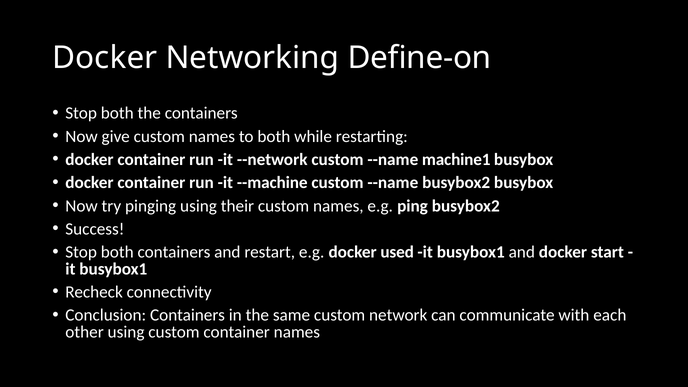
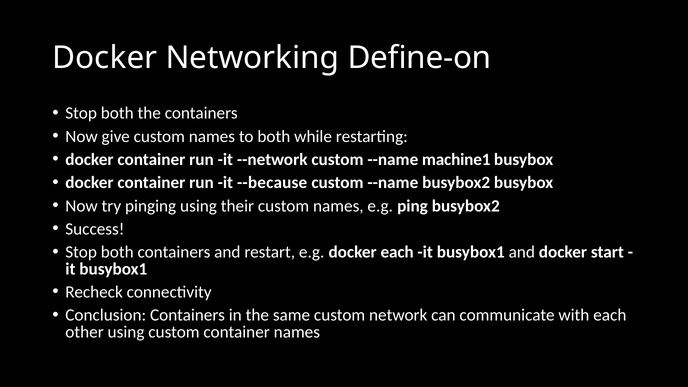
--machine: --machine -> --because
docker used: used -> each
